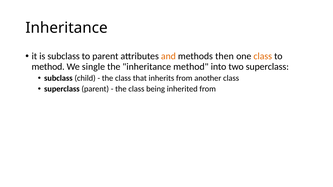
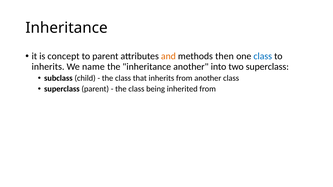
is subclass: subclass -> concept
class at (263, 56) colour: orange -> blue
method at (48, 67): method -> inherits
single: single -> name
inheritance method: method -> another
